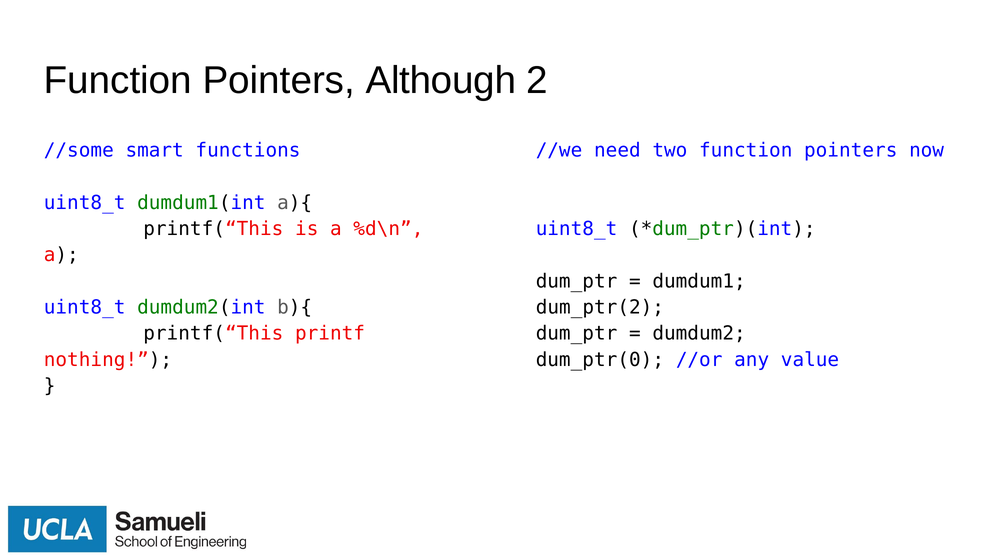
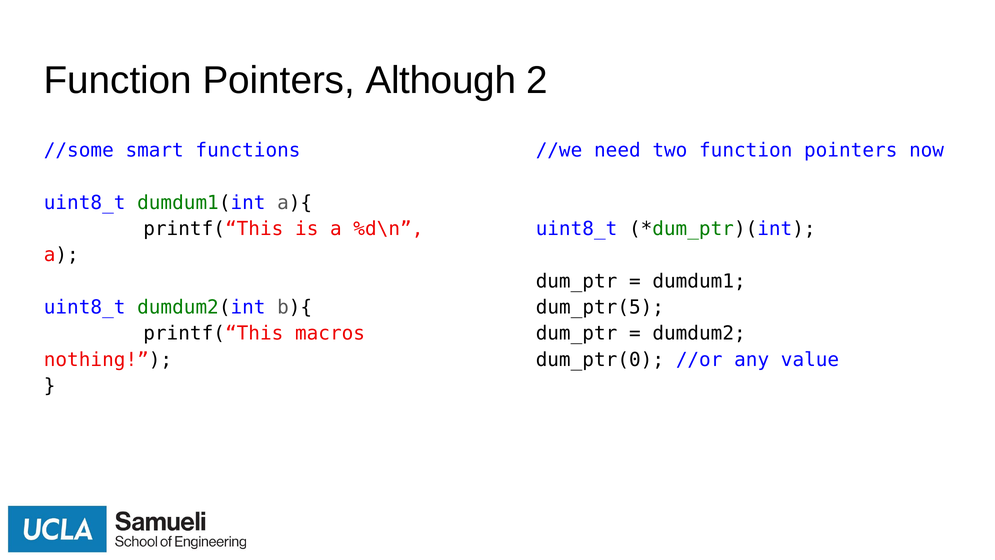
dum_ptr(2: dum_ptr(2 -> dum_ptr(5
printf: printf -> macros
